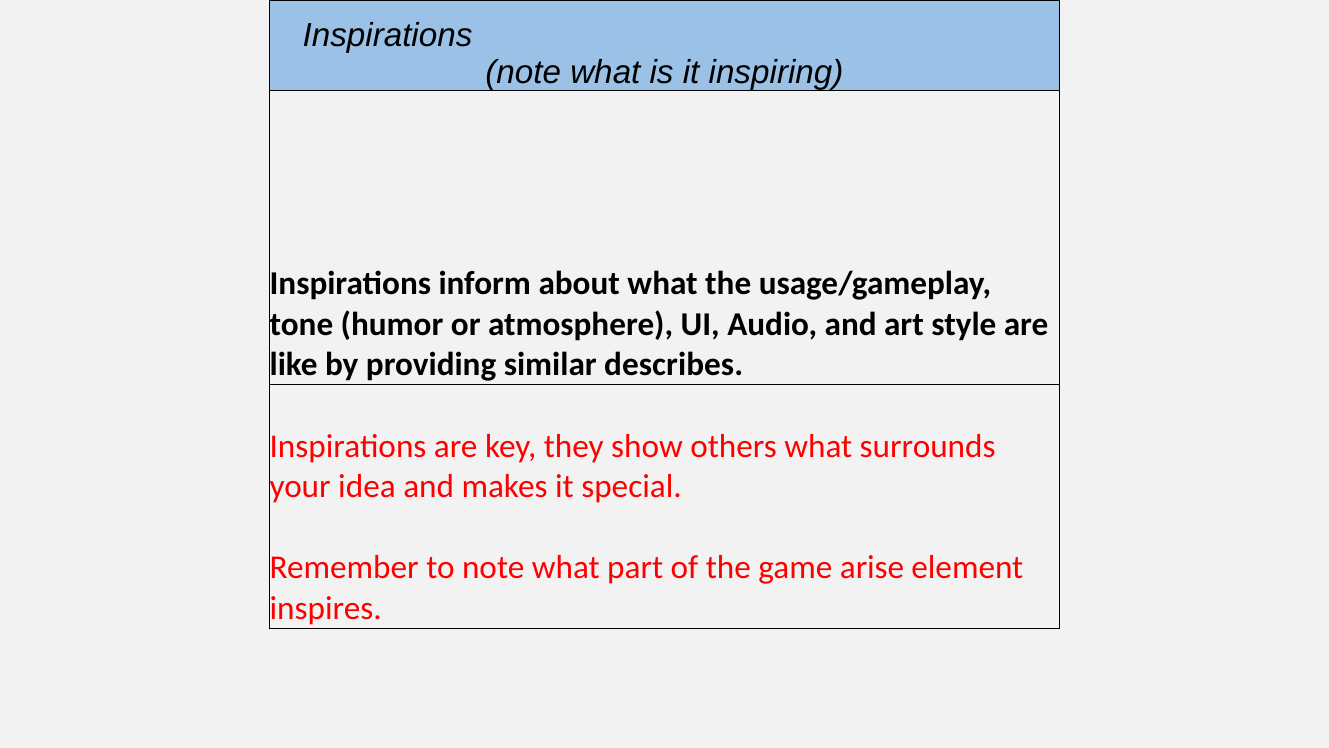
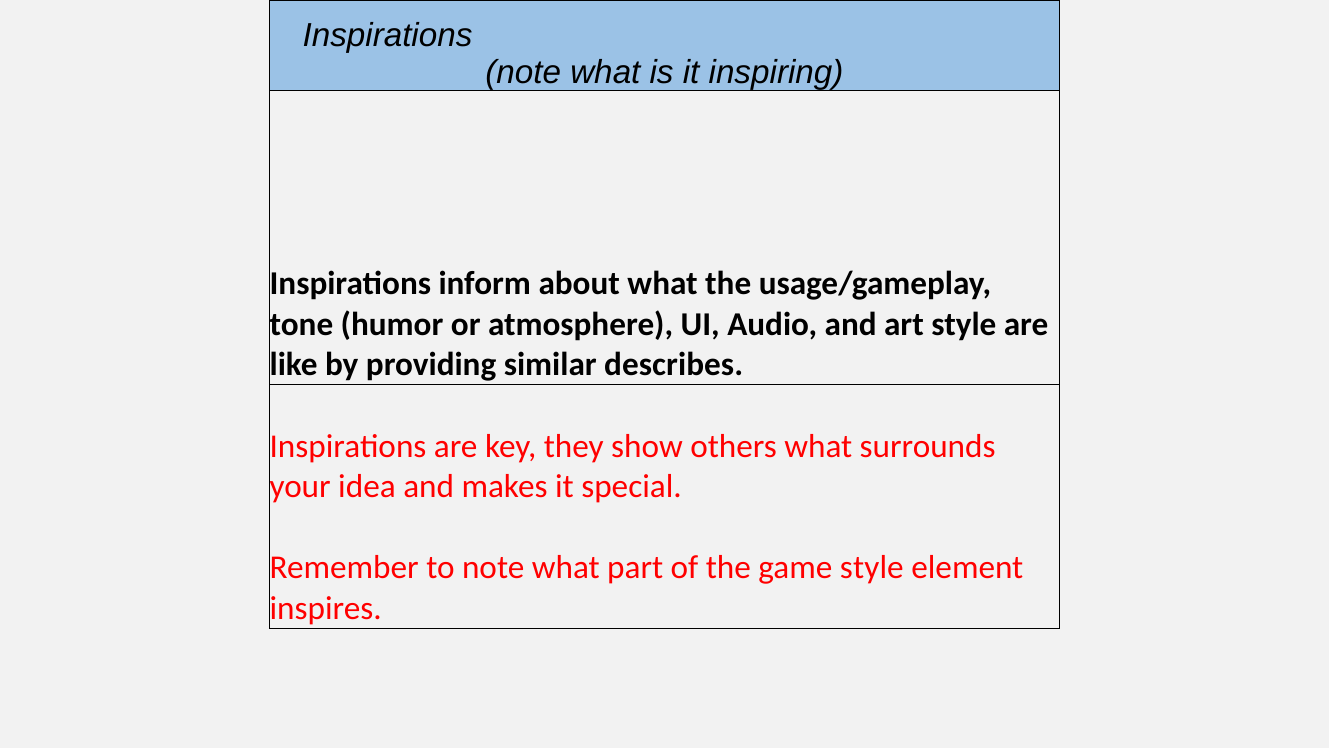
game arise: arise -> style
